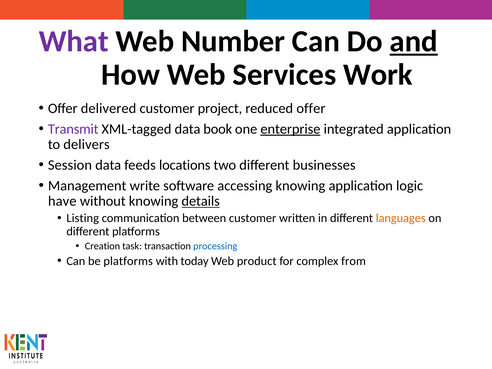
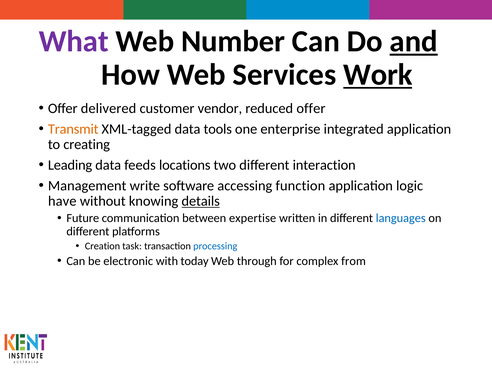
Work underline: none -> present
project: project -> vendor
Transmit colour: purple -> orange
book: book -> tools
enterprise underline: present -> none
delivers: delivers -> creating
Session: Session -> Leading
businesses: businesses -> interaction
accessing knowing: knowing -> function
Listing: Listing -> Future
between customer: customer -> expertise
languages colour: orange -> blue
be platforms: platforms -> electronic
product: product -> through
